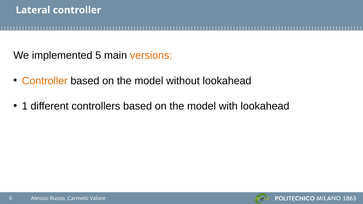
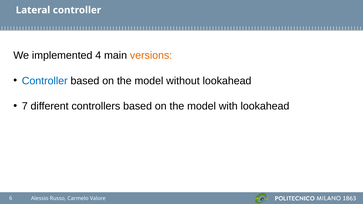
5: 5 -> 4
Controller at (45, 81) colour: orange -> blue
1: 1 -> 7
